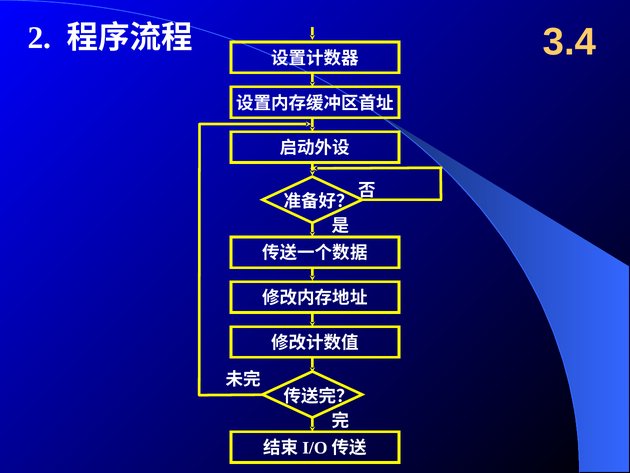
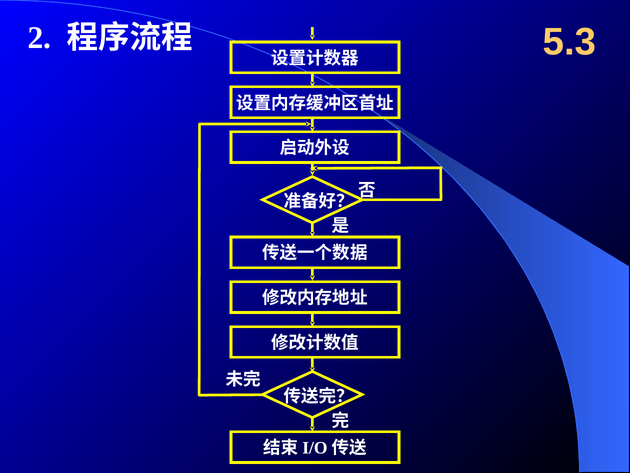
3.4: 3.4 -> 5.3
